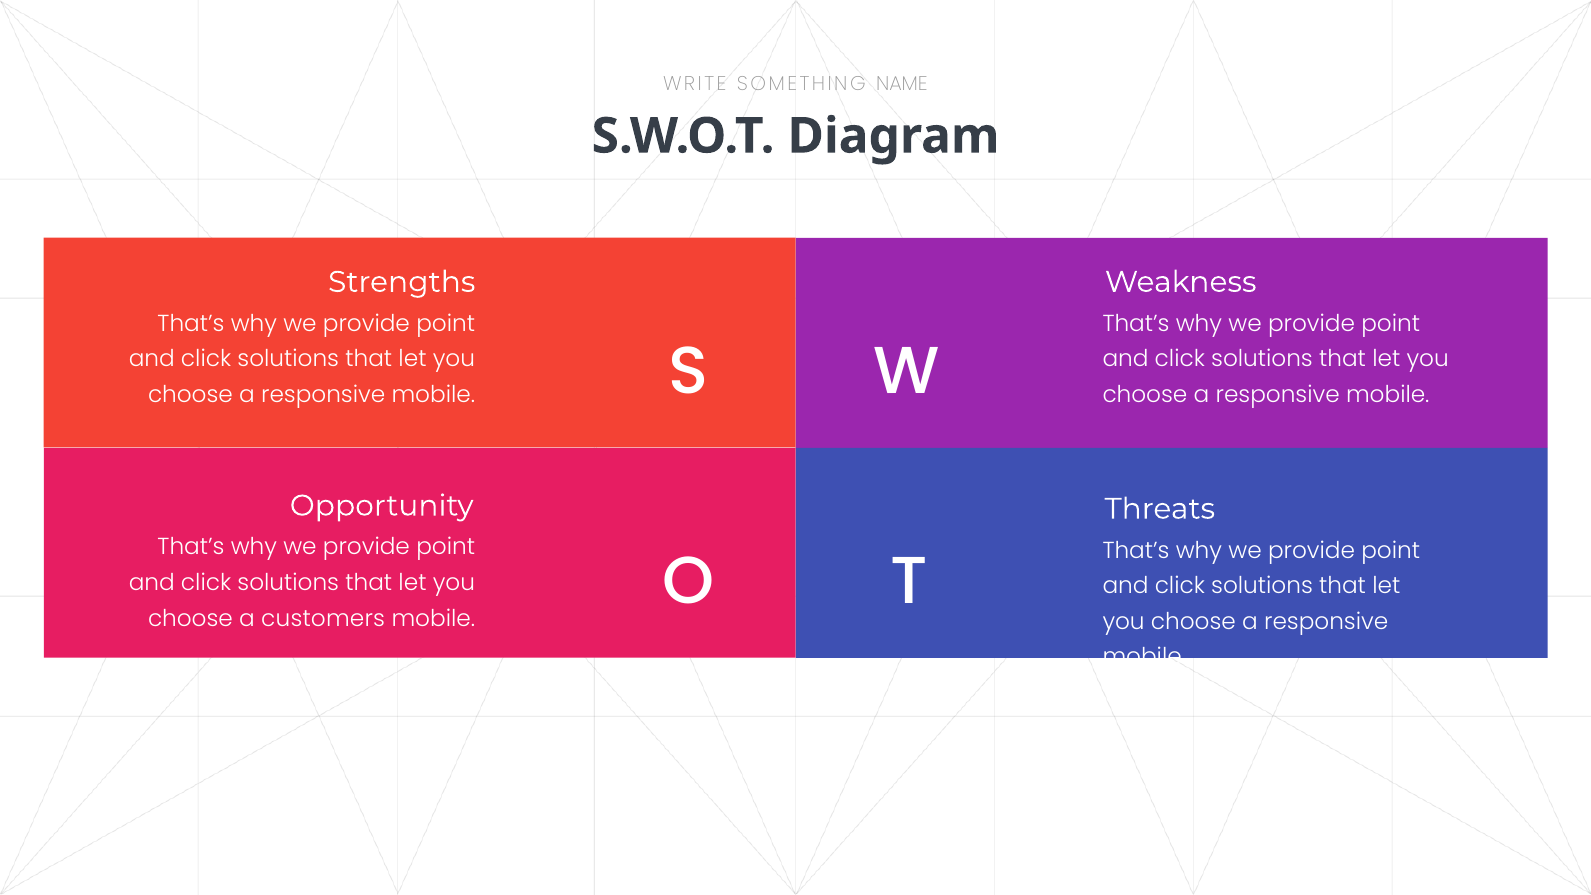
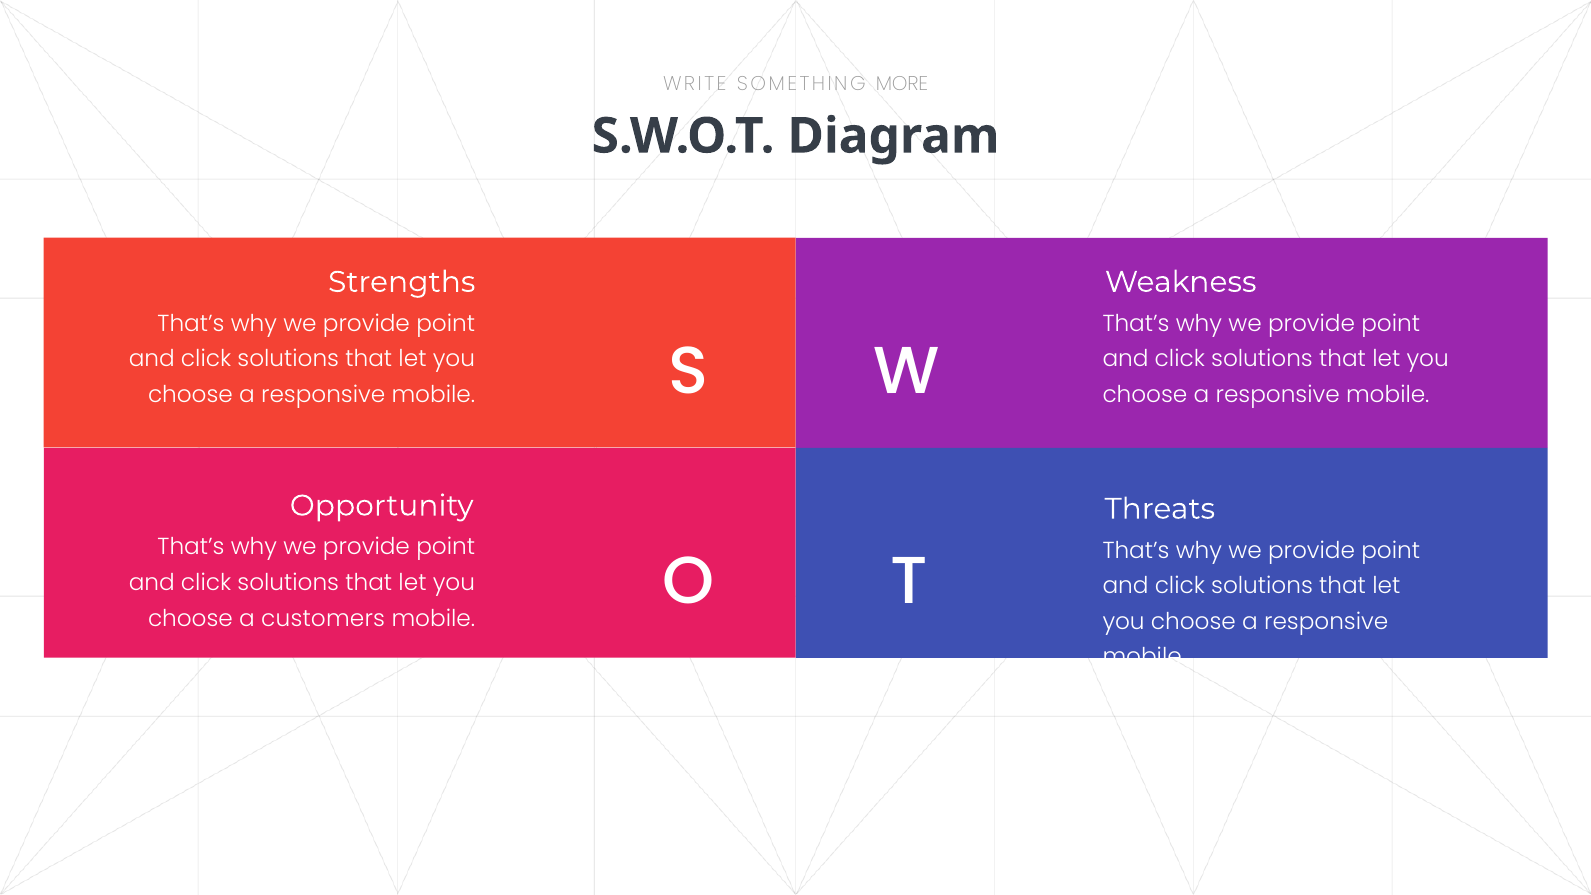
NAME: NAME -> MORE
